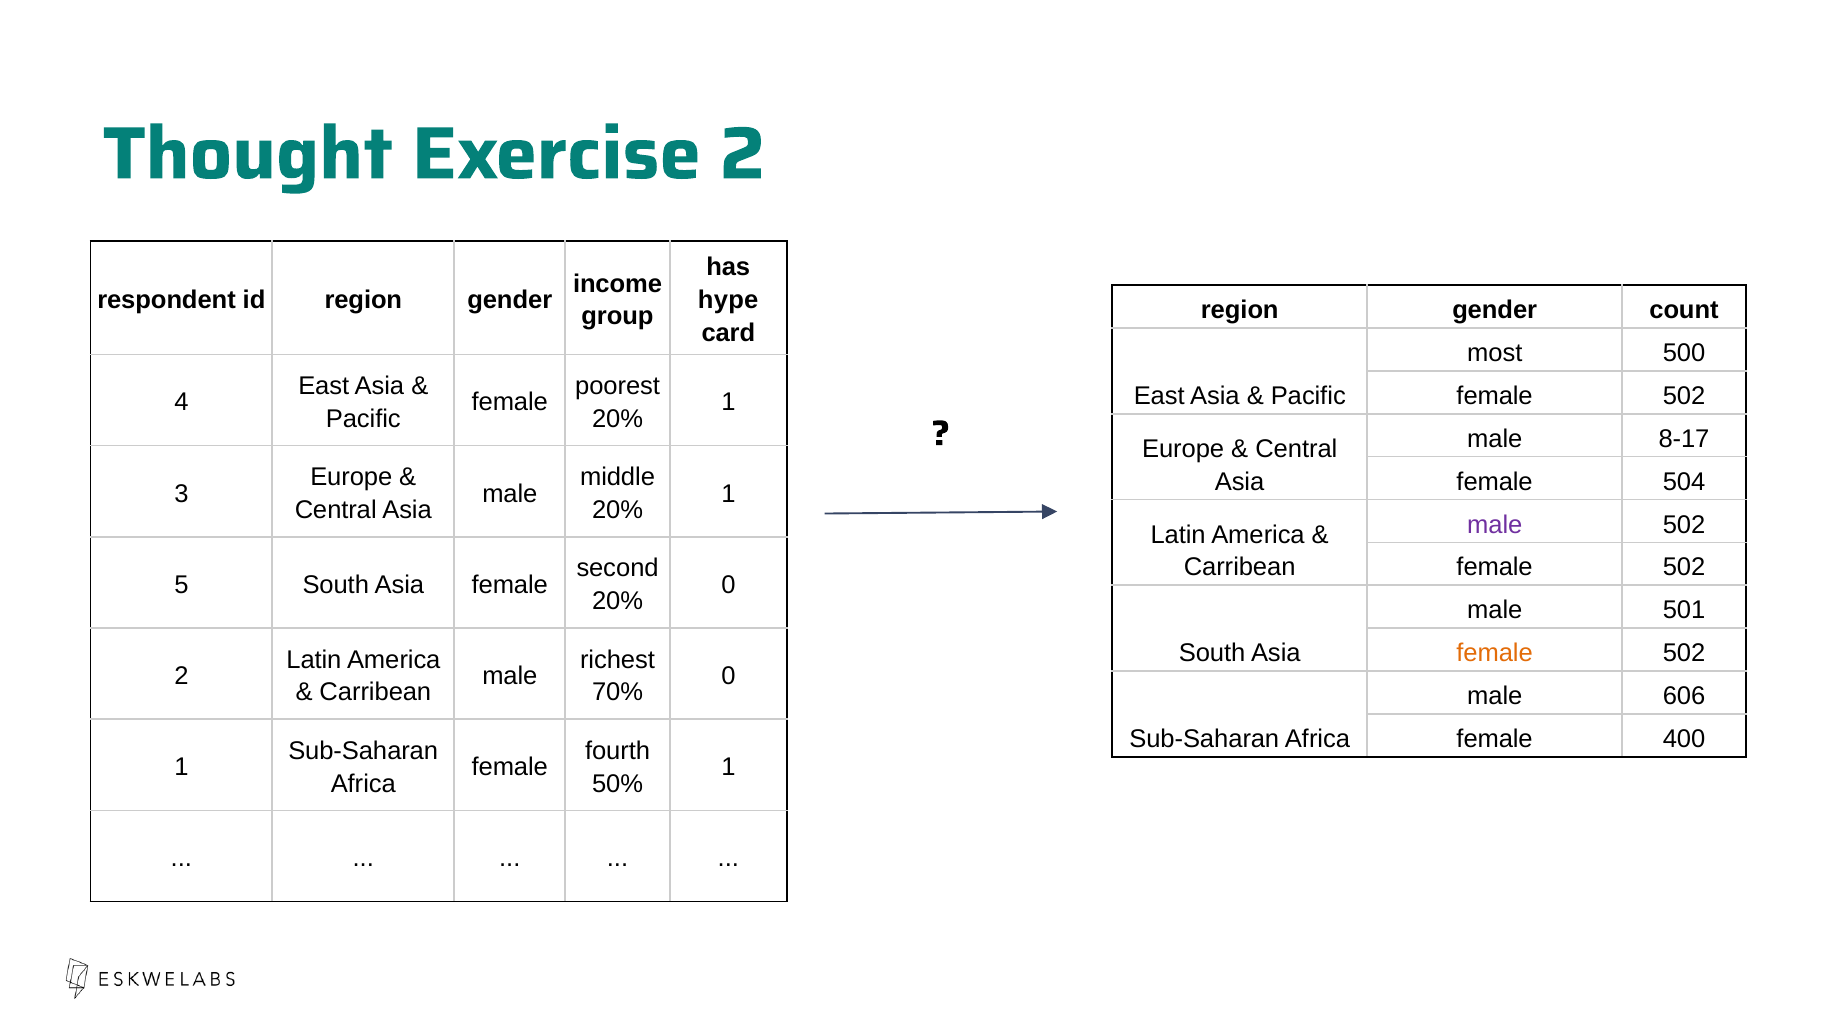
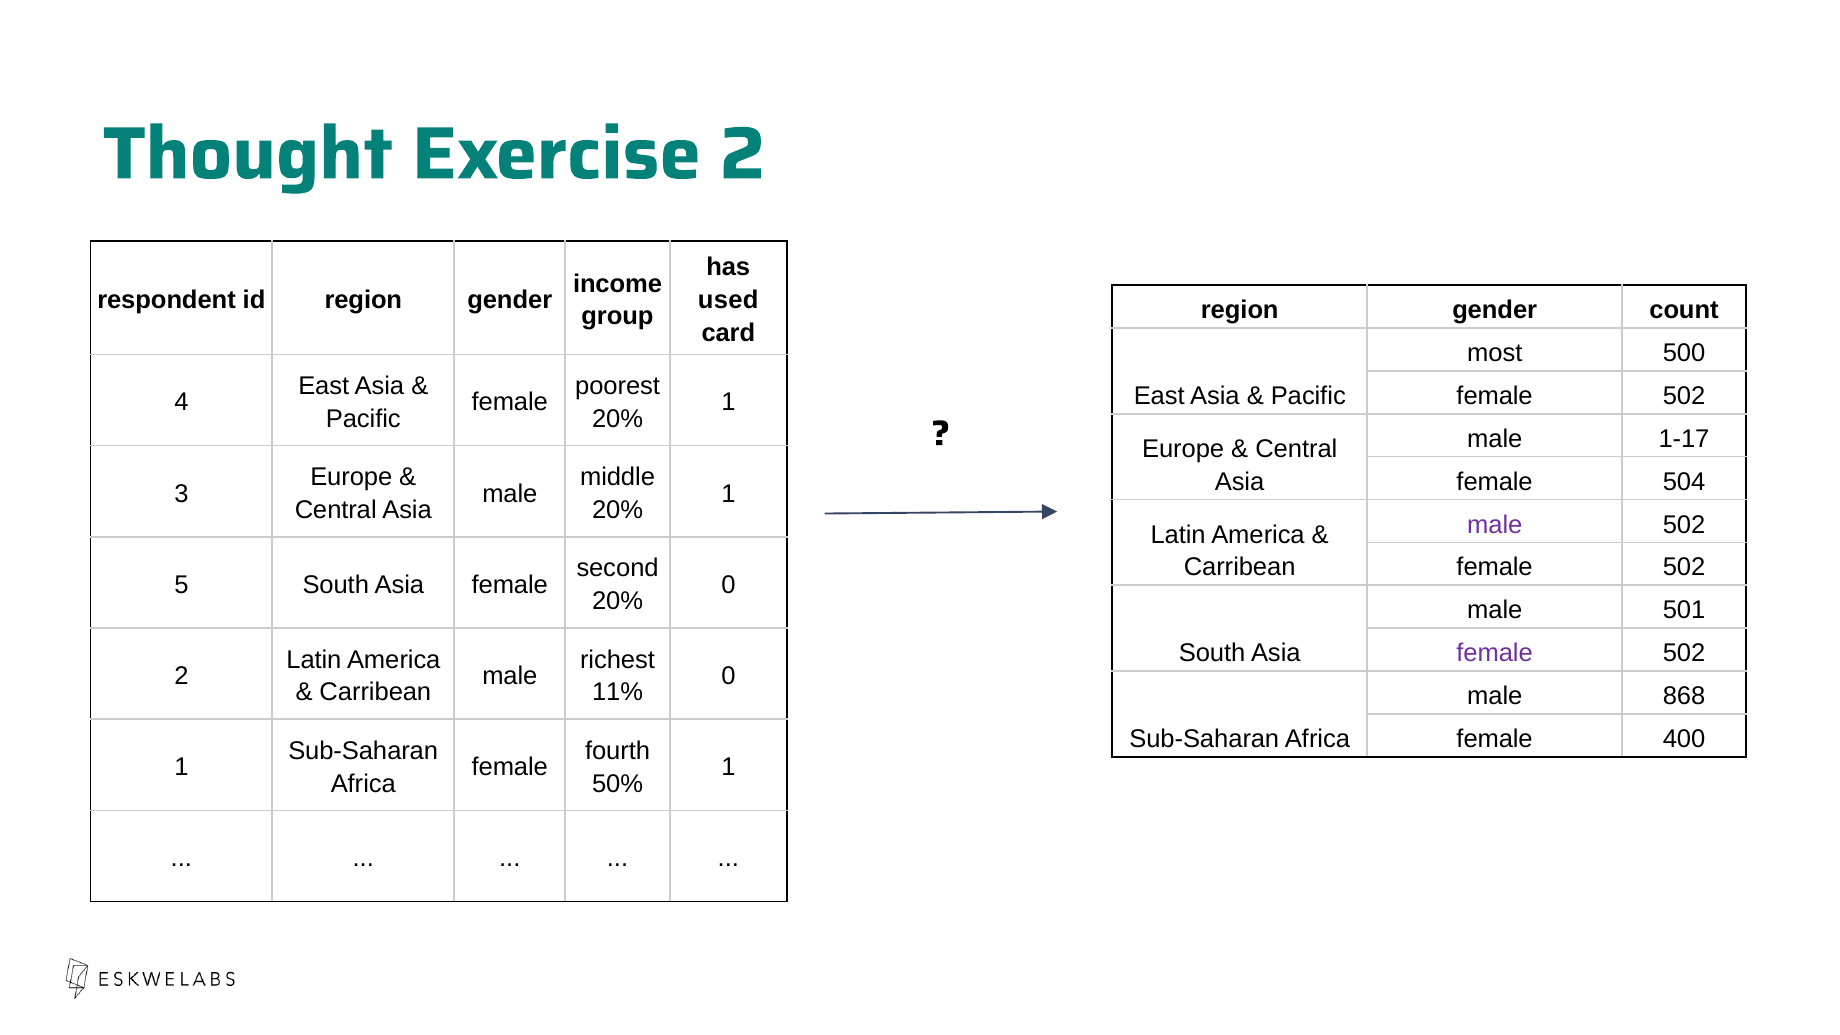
hype: hype -> used
8-17: 8-17 -> 1-17
female at (1495, 653) colour: orange -> purple
70%: 70% -> 11%
606: 606 -> 868
